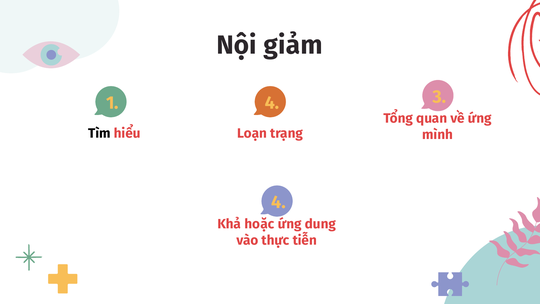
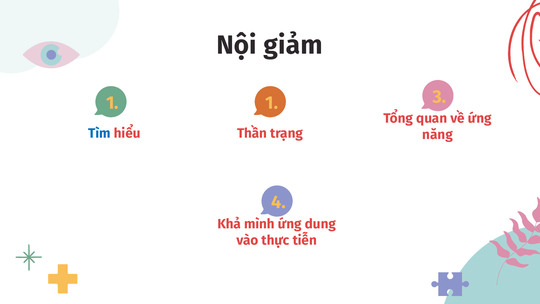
1 4: 4 -> 1
Tìm colour: black -> blue
Loạn: Loạn -> Thần
mình: mình -> năng
hoặc: hoặc -> mình
